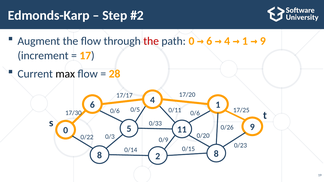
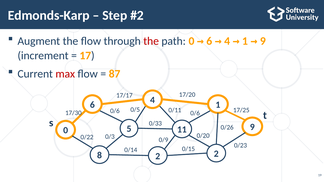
max colour: black -> red
28: 28 -> 87
2 8: 8 -> 2
